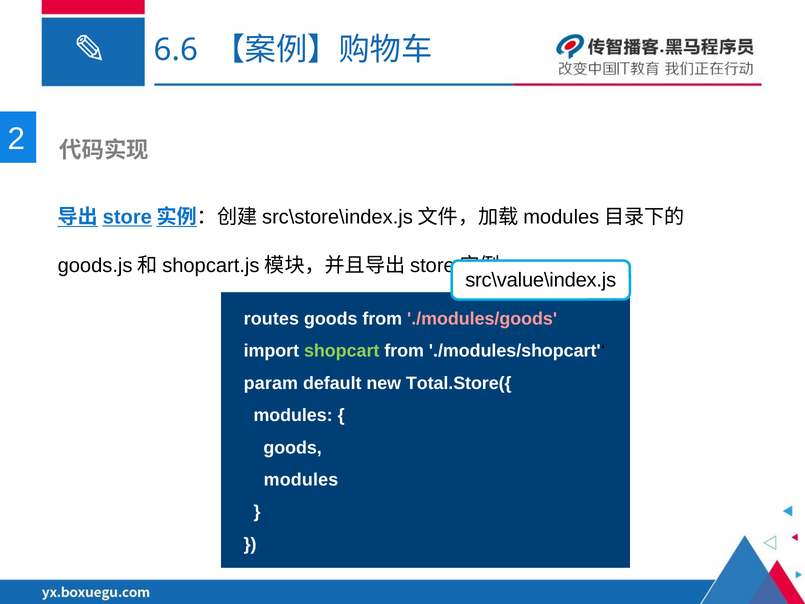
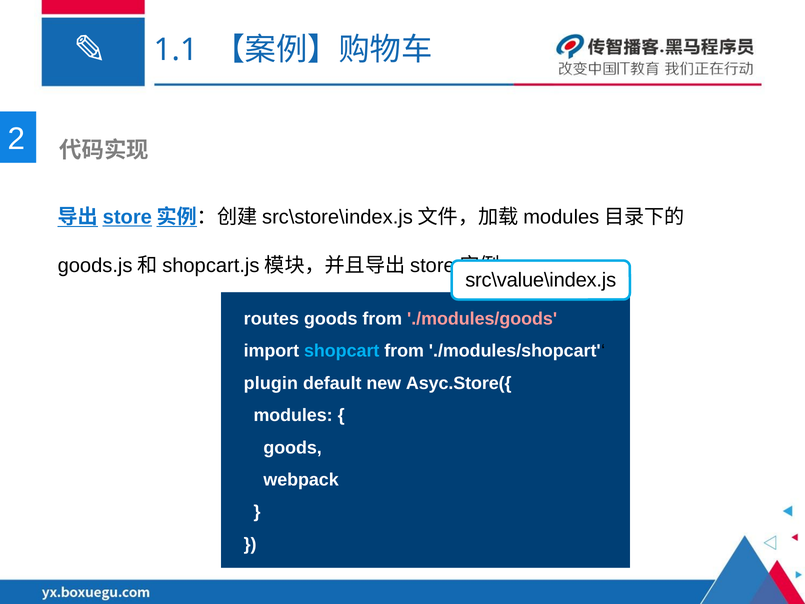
6.6: 6.6 -> 1.1
shopcart colour: light green -> light blue
param: param -> plugin
Total.Store({: Total.Store({ -> Asyc.Store({
modules at (301, 480): modules -> webpack
